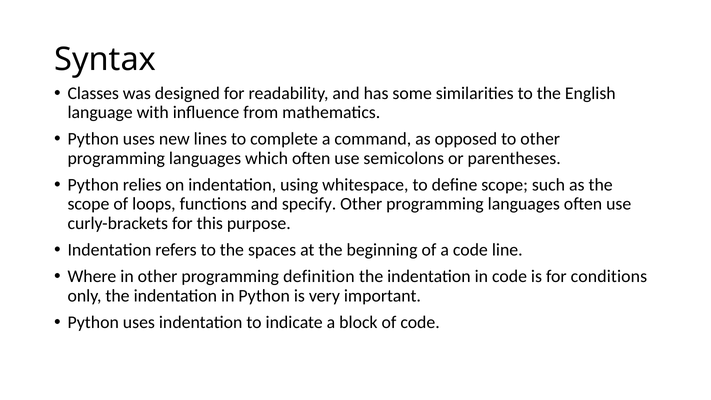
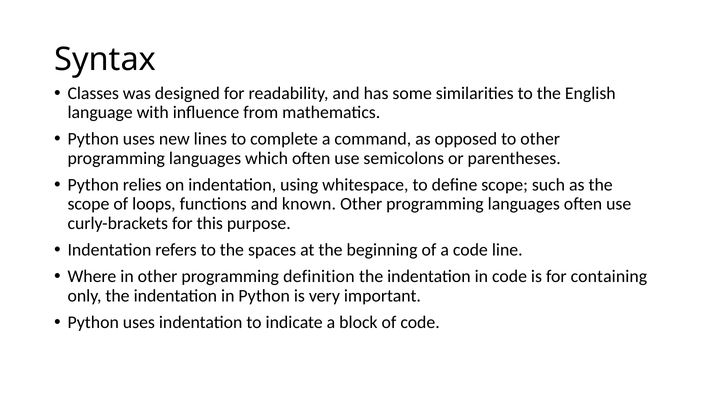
specify: specify -> known
conditions: conditions -> containing
